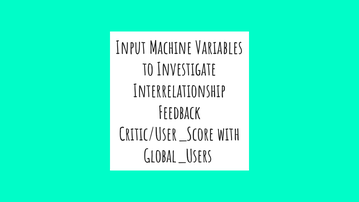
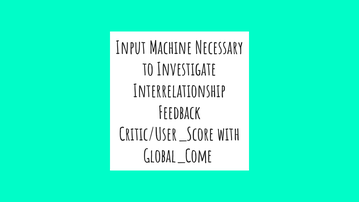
Variables: Variables -> Necessary
Global_Users: Global_Users -> Global_Come
